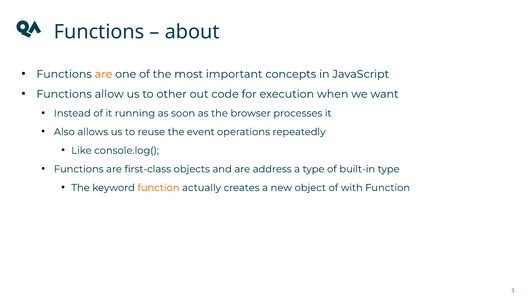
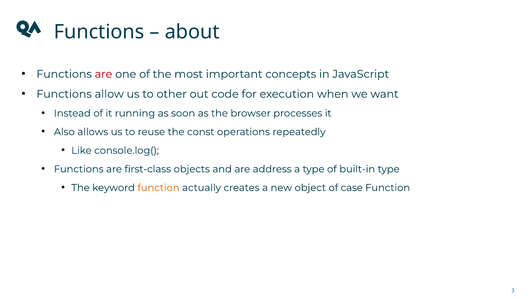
are at (103, 74) colour: orange -> red
event: event -> const
with: with -> case
